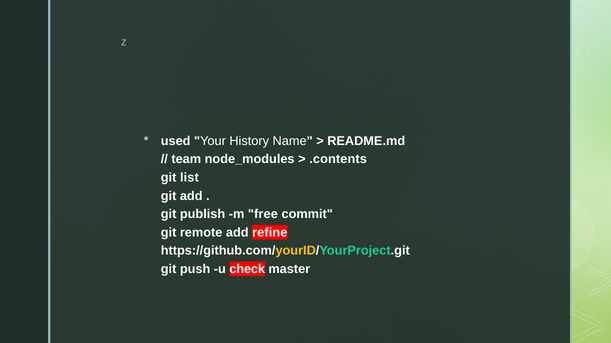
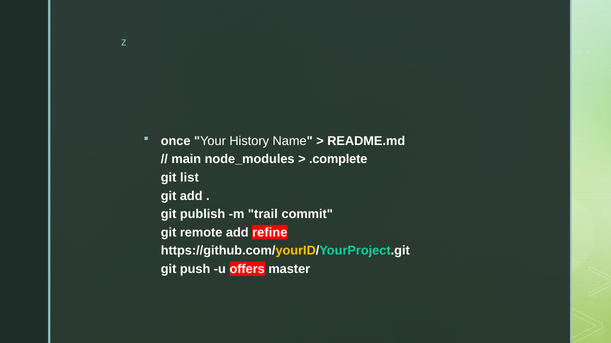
used: used -> once
team: team -> main
.contents: .contents -> .complete
free: free -> trail
check: check -> offers
